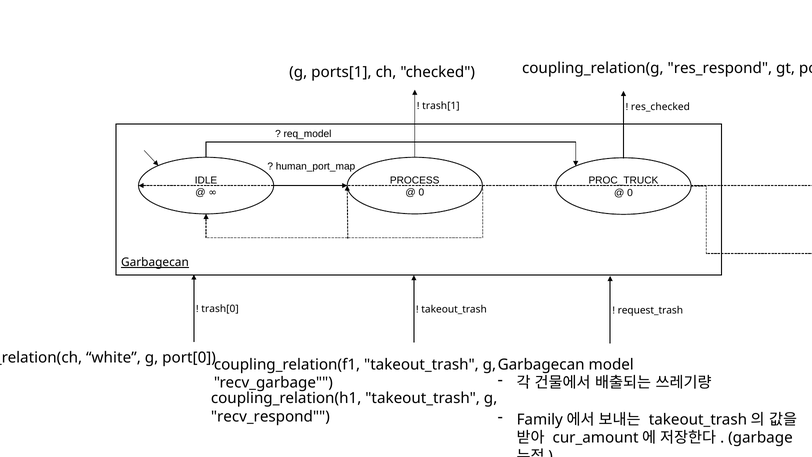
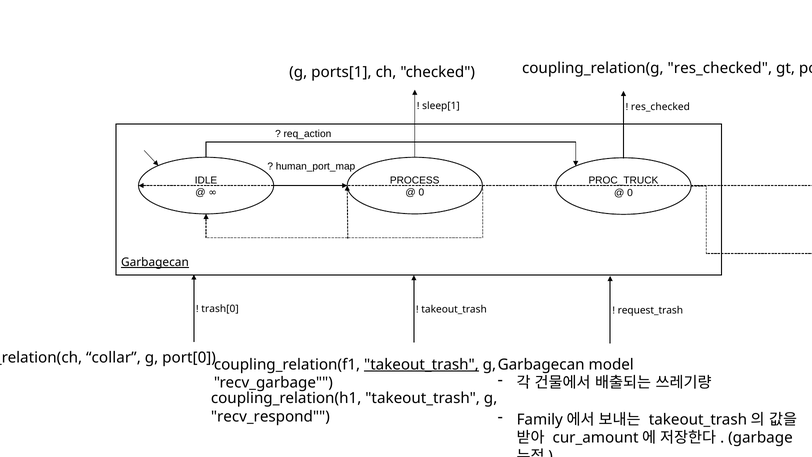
coupling_relation(g res_respond: res_respond -> res_checked
trash[1: trash[1 -> sleep[1
req_model: req_model -> req_action
white: white -> collar
takeout_trash at (421, 364) underline: none -> present
